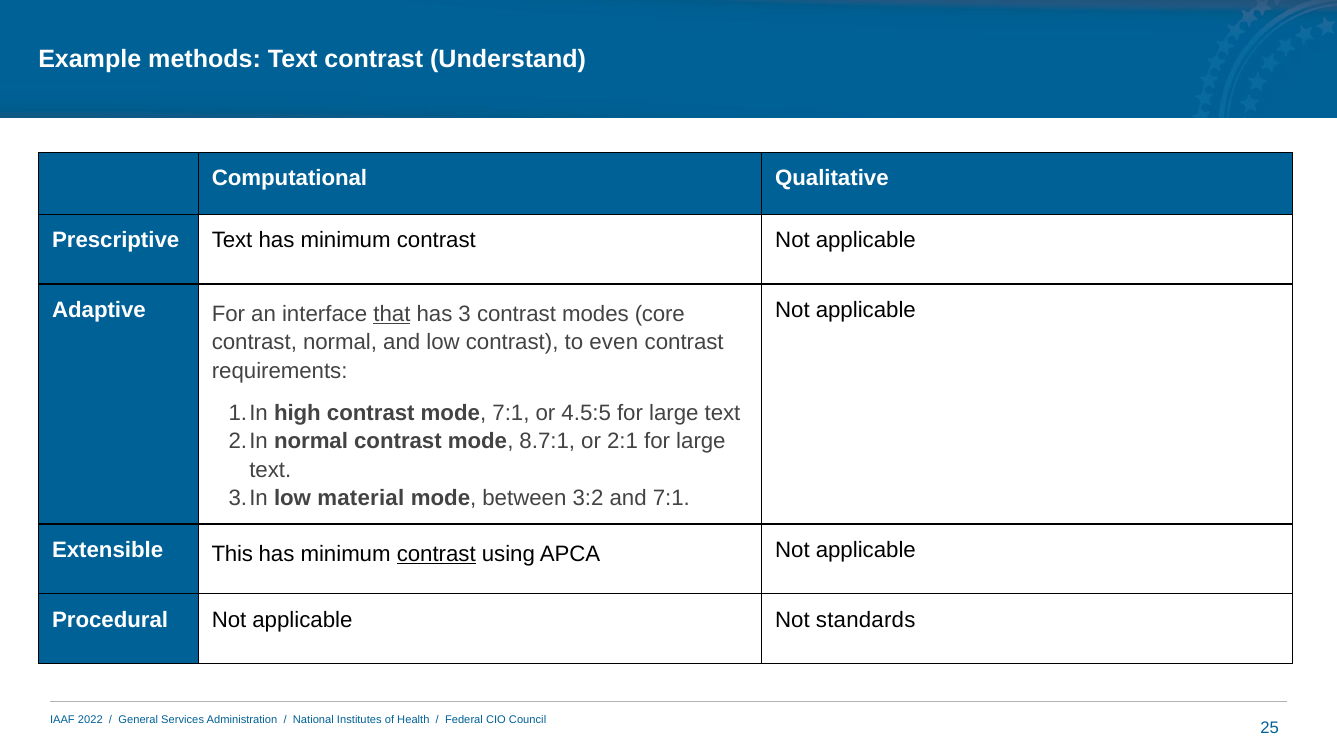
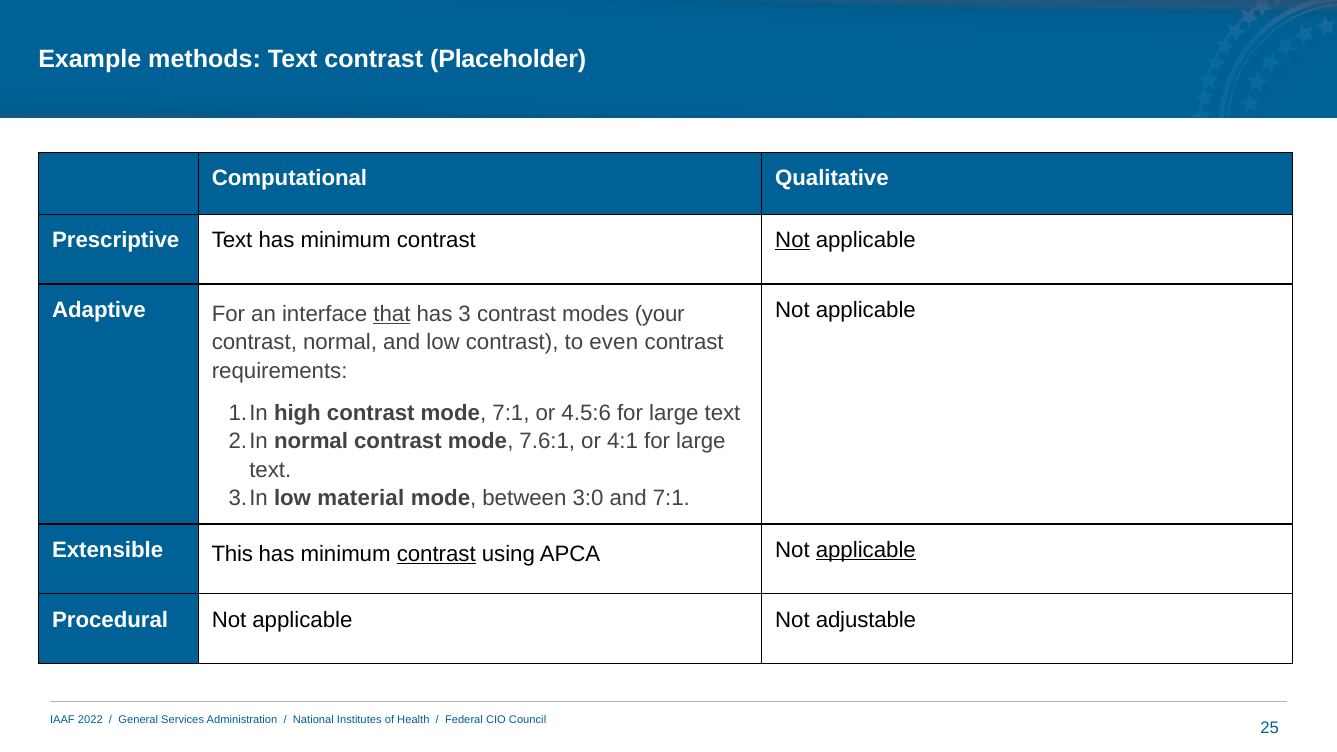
Understand: Understand -> Placeholder
Not at (793, 240) underline: none -> present
core: core -> your
4.5:5: 4.5:5 -> 4.5:6
8.7:1: 8.7:1 -> 7.6:1
2:1: 2:1 -> 4:1
3:2: 3:2 -> 3:0
applicable at (866, 550) underline: none -> present
standards: standards -> adjustable
